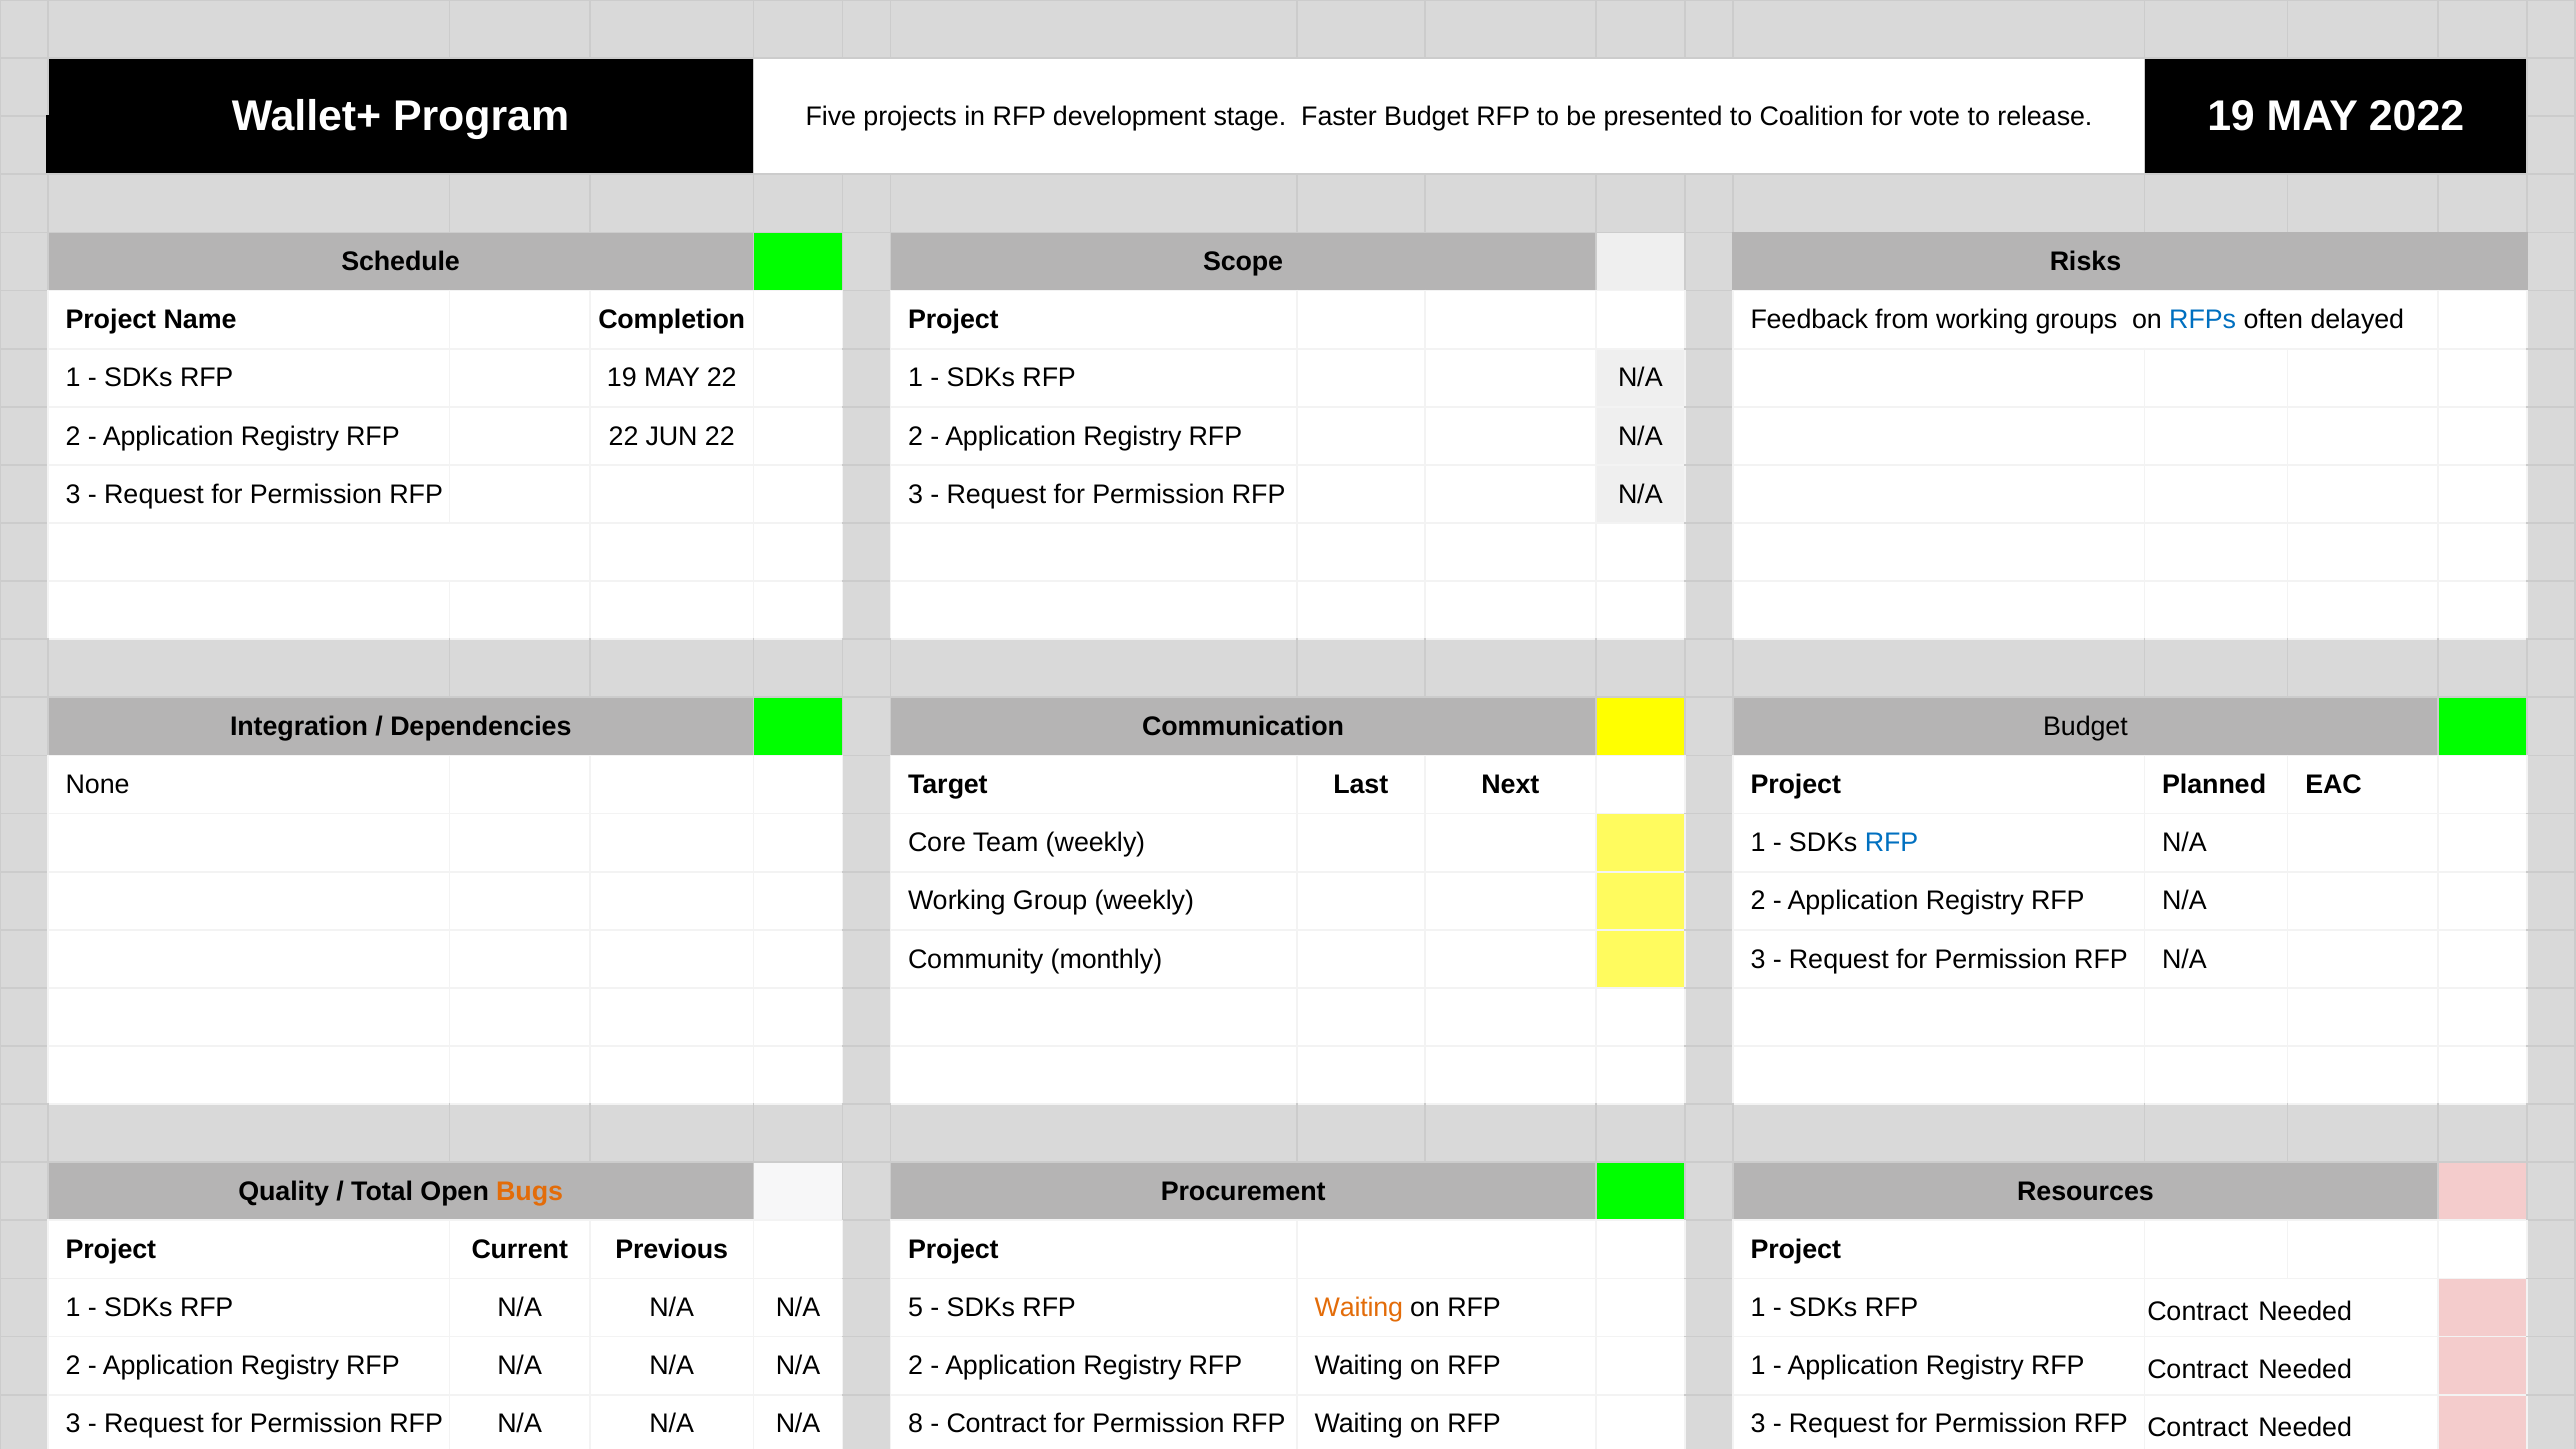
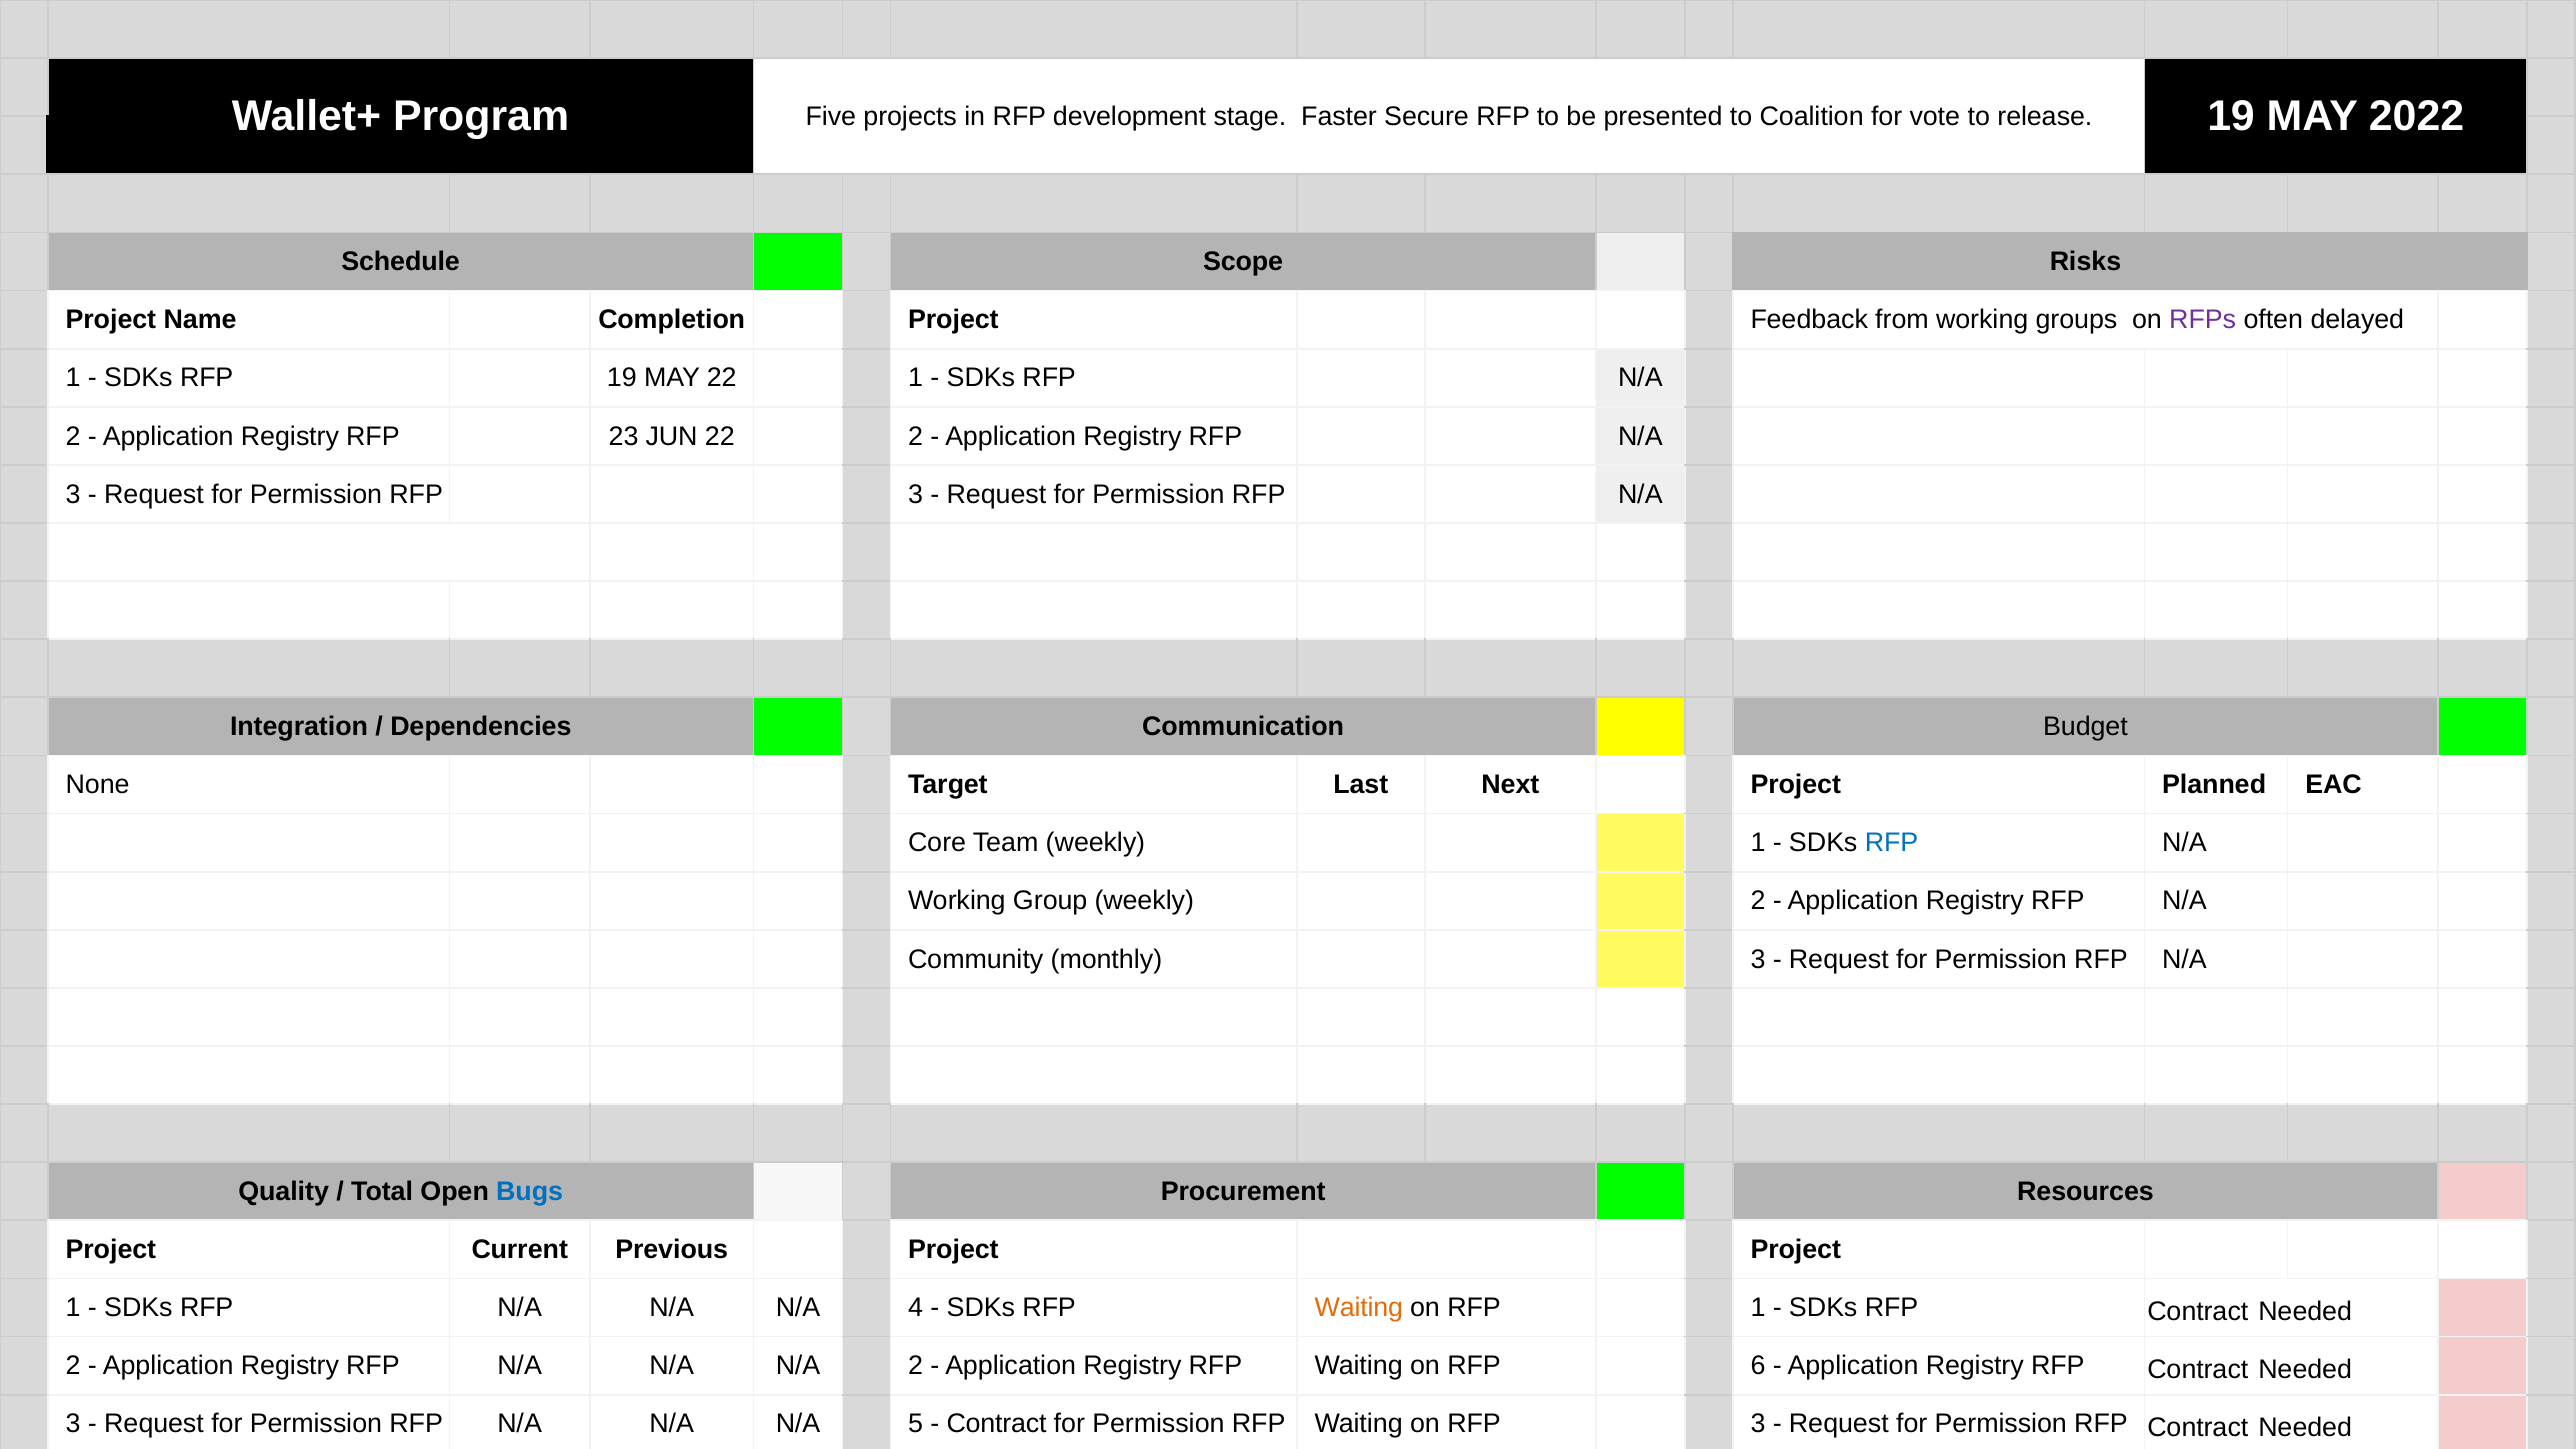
Faster Budget: Budget -> Secure
RFPs colour: blue -> purple
RFP 22: 22 -> 23
Bugs colour: orange -> blue
5: 5 -> 4
1 at (1758, 1366): 1 -> 6
8: 8 -> 5
